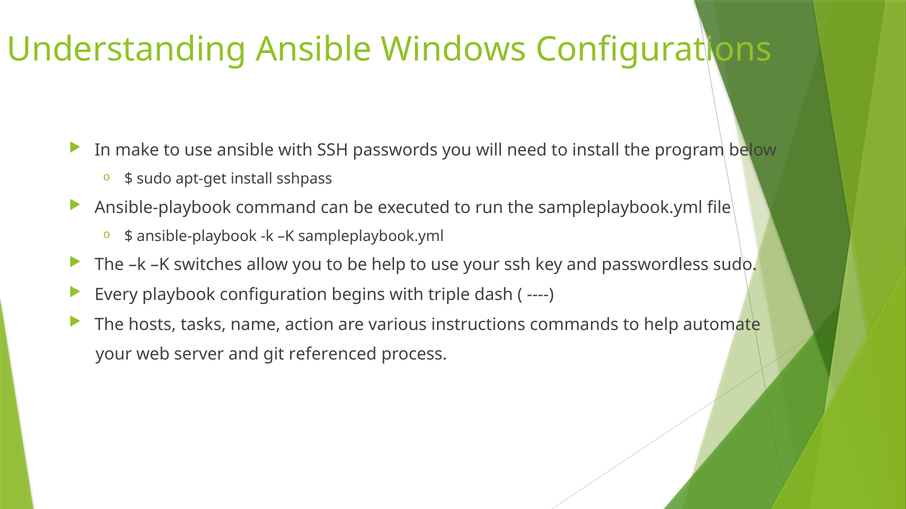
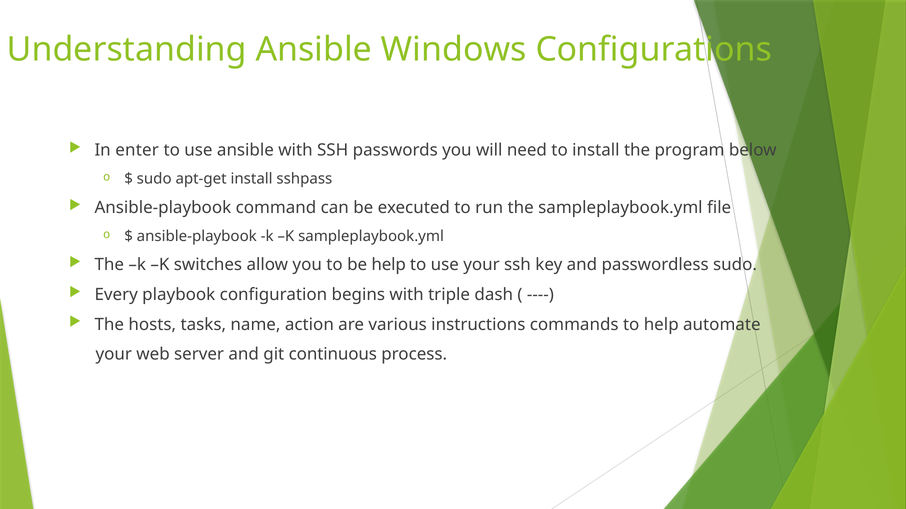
make: make -> enter
referenced: referenced -> continuous
